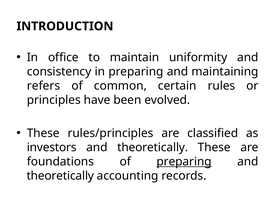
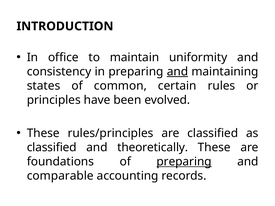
and at (177, 72) underline: none -> present
refers: refers -> states
investors at (52, 148): investors -> classified
theoretically at (60, 176): theoretically -> comparable
